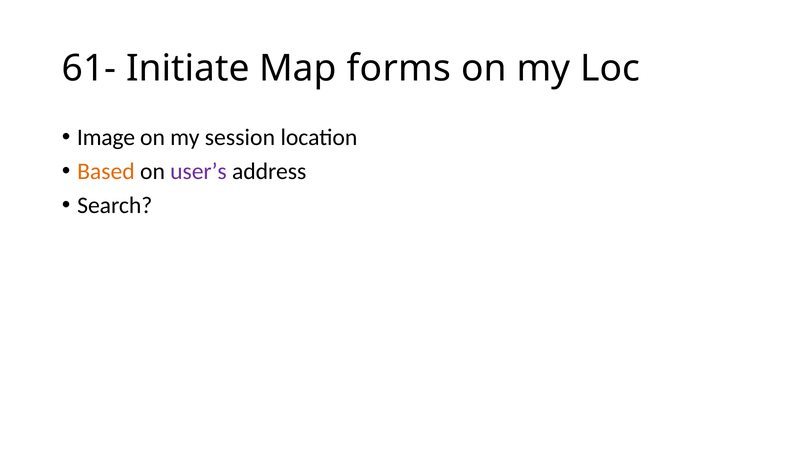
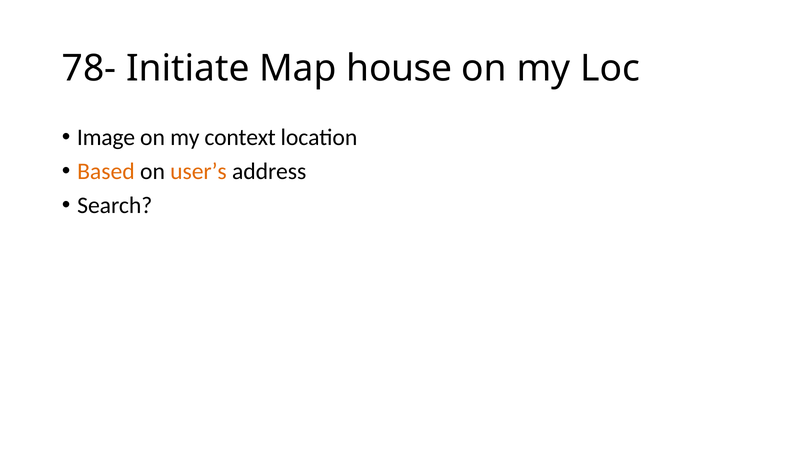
61-: 61- -> 78-
forms: forms -> house
session: session -> context
user’s colour: purple -> orange
